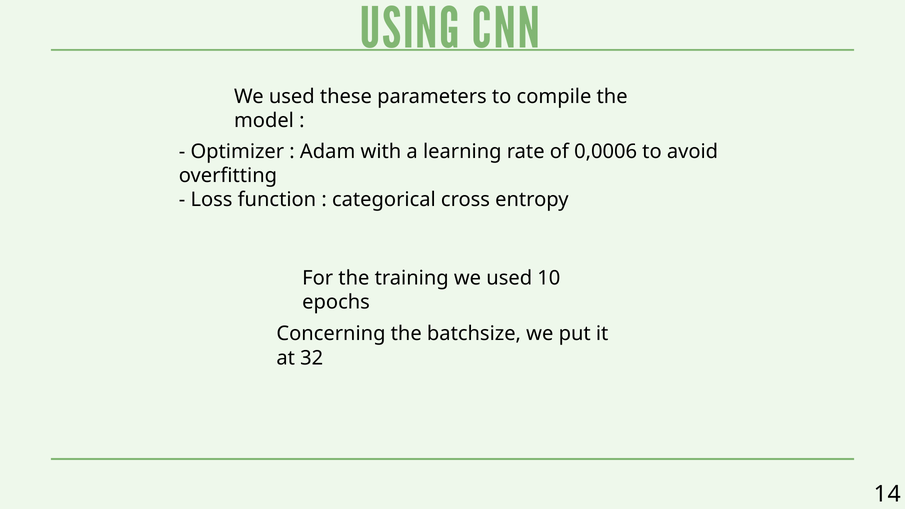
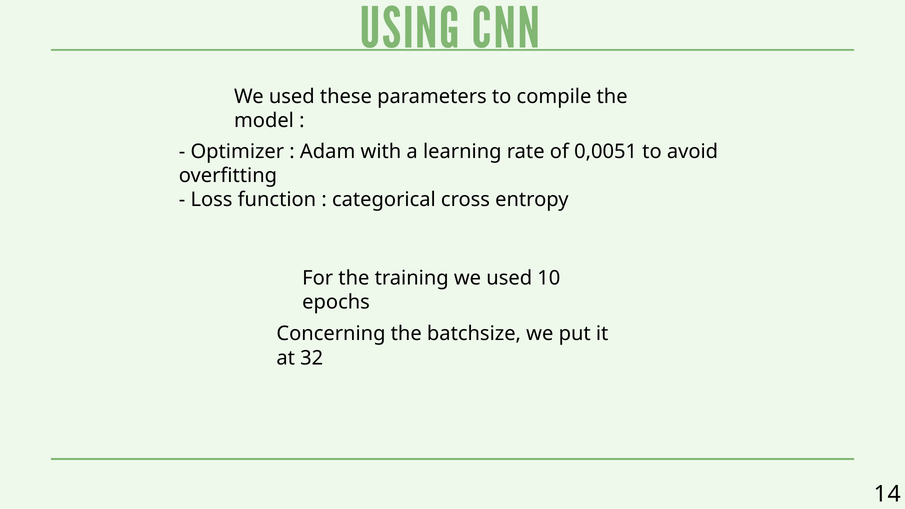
0,0006: 0,0006 -> 0,0051
